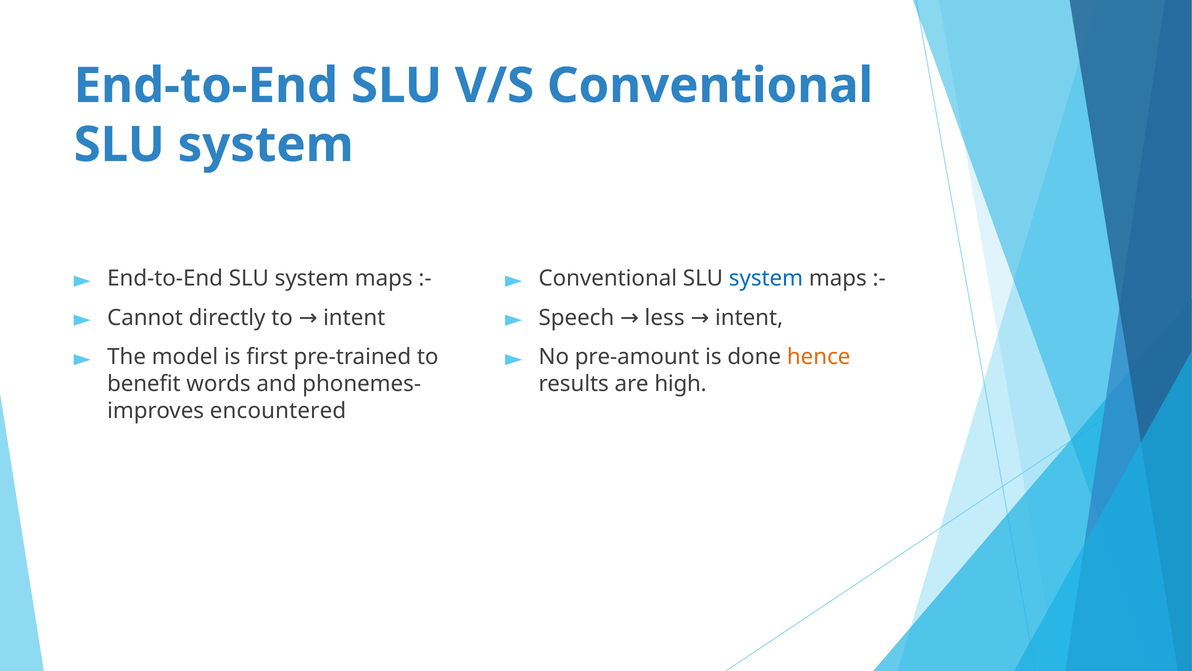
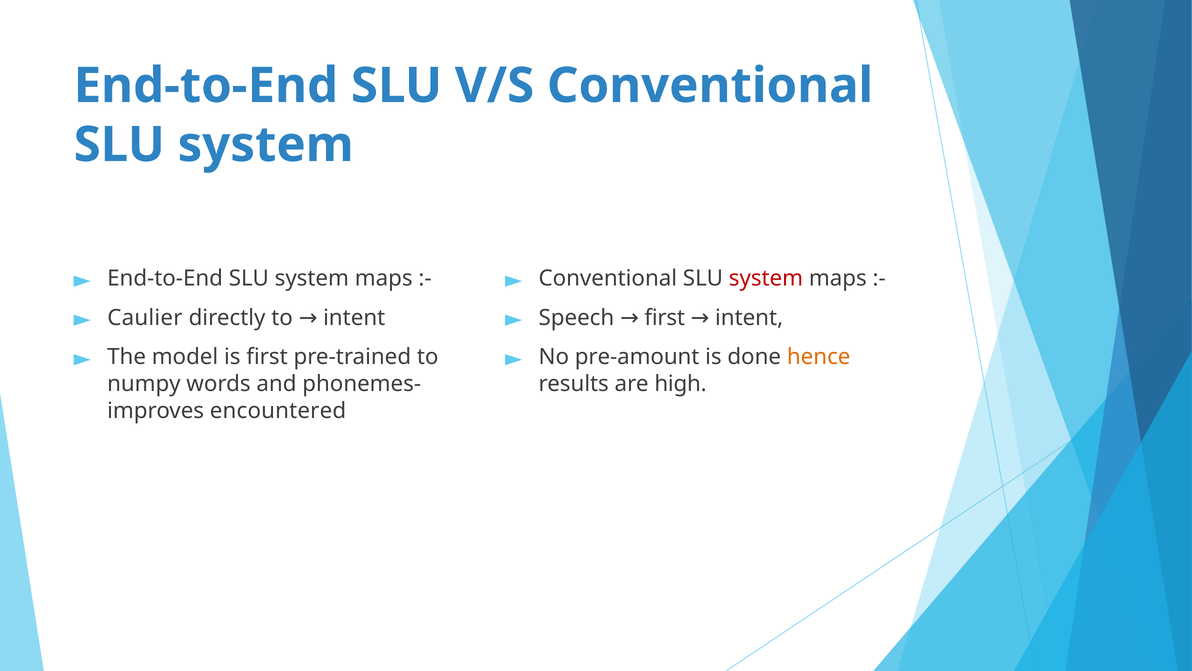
system at (766, 278) colour: blue -> red
Cannot: Cannot -> Caulier
Speech less: less -> first
benefit: benefit -> numpy
